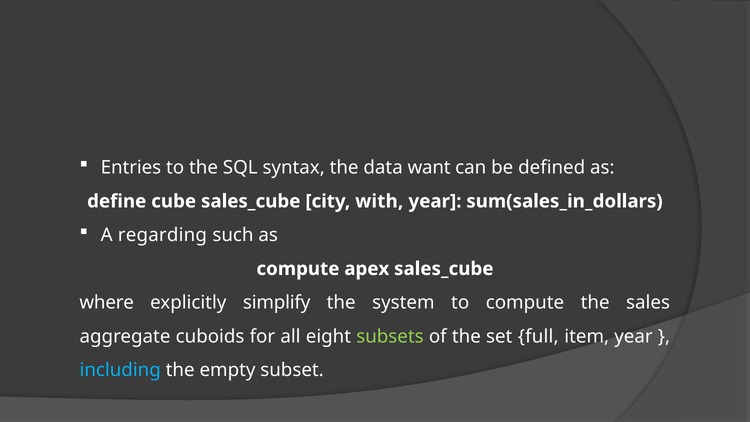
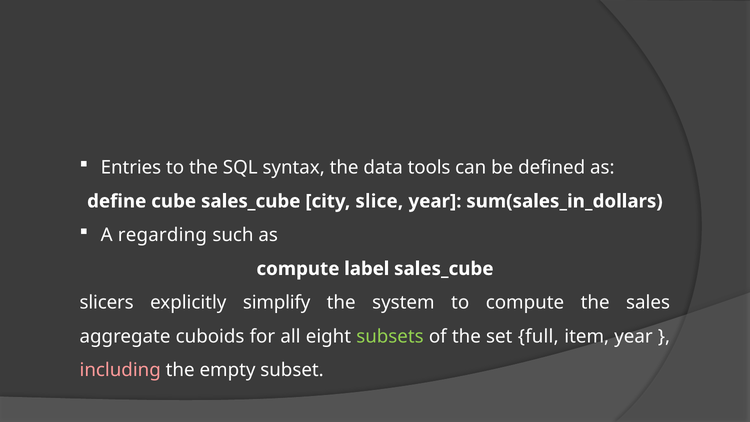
want: want -> tools
with: with -> slice
apex: apex -> label
where: where -> slicers
including colour: light blue -> pink
